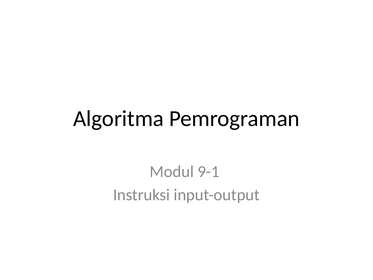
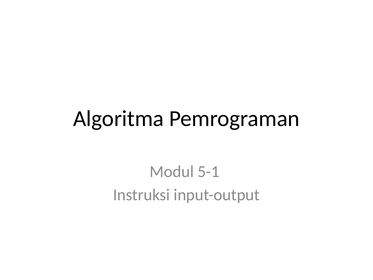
9-1: 9-1 -> 5-1
